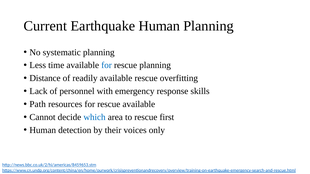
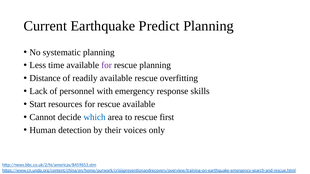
Earthquake Human: Human -> Predict
for at (107, 65) colour: blue -> purple
Path: Path -> Start
